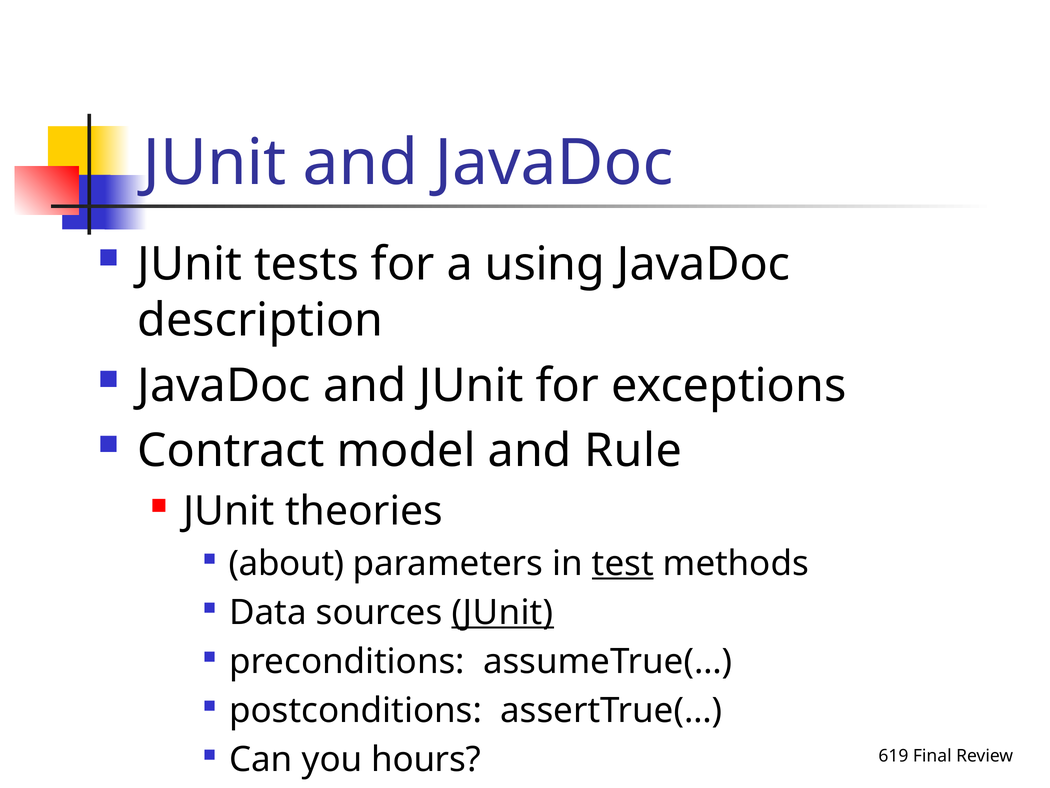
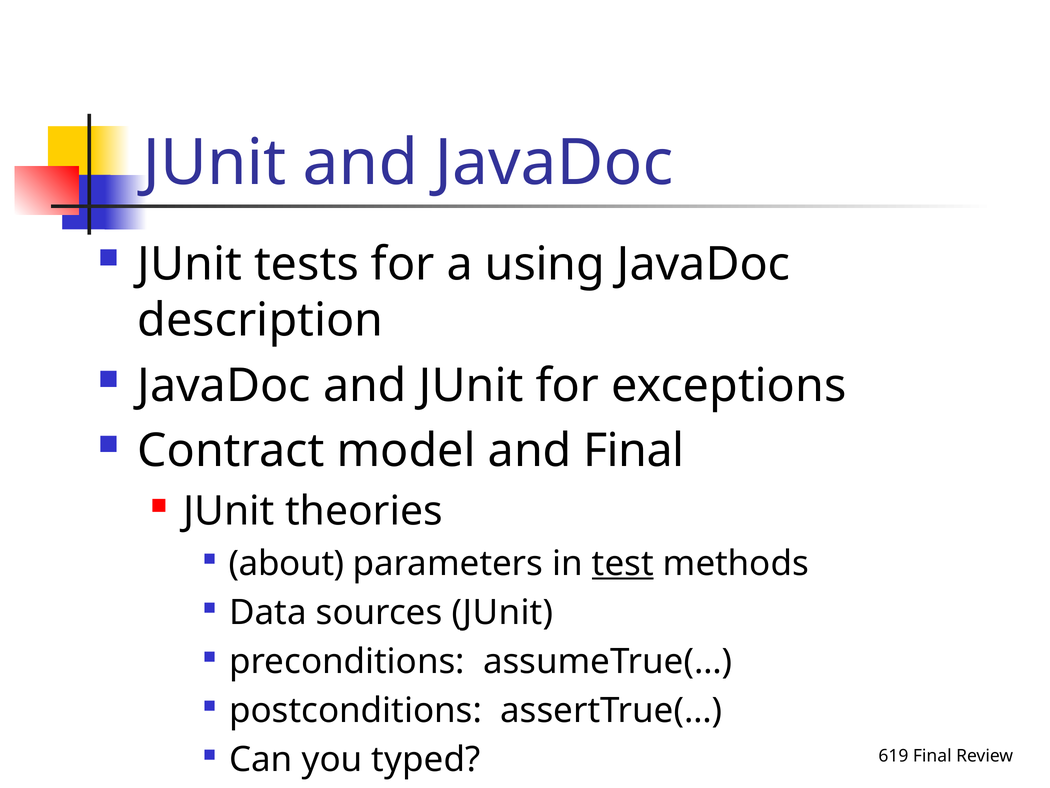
and Rule: Rule -> Final
JUnit at (503, 612) underline: present -> none
hours: hours -> typed
